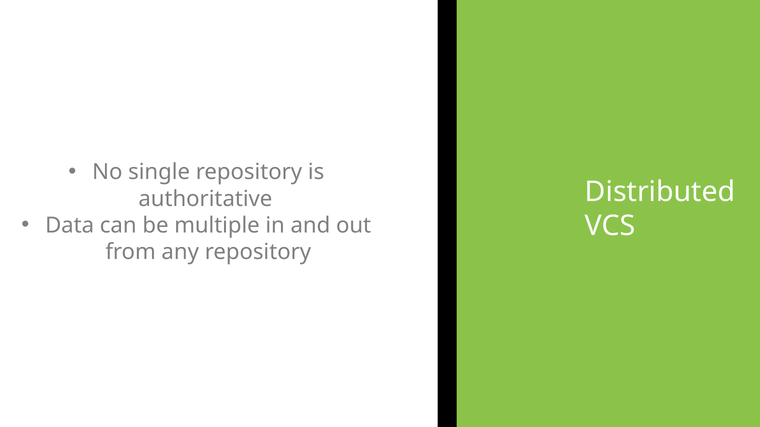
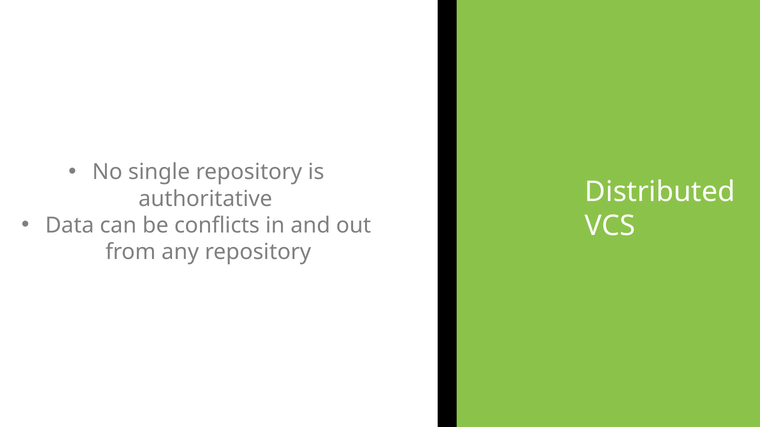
multiple: multiple -> conflicts
